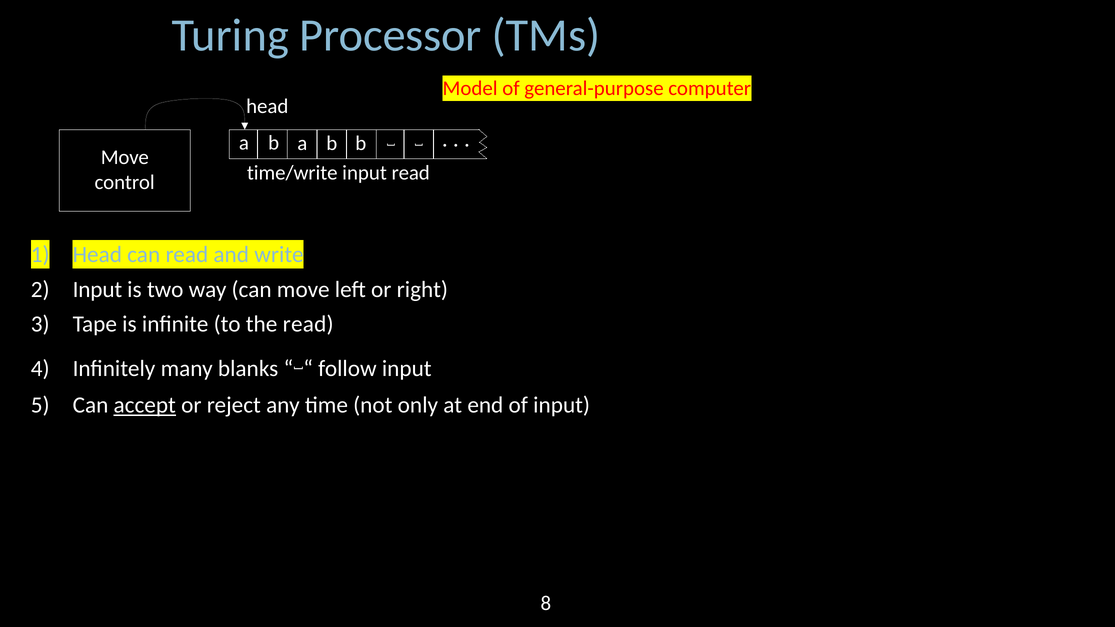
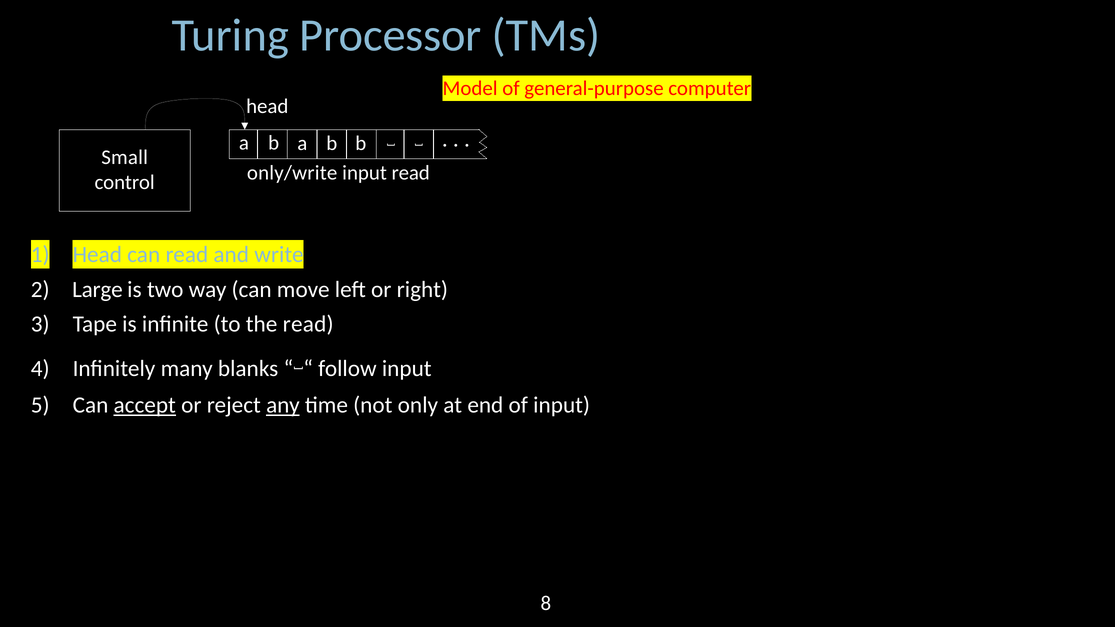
Move at (125, 157): Move -> Small
time/write: time/write -> only/write
Input at (97, 289): Input -> Large
any underline: none -> present
